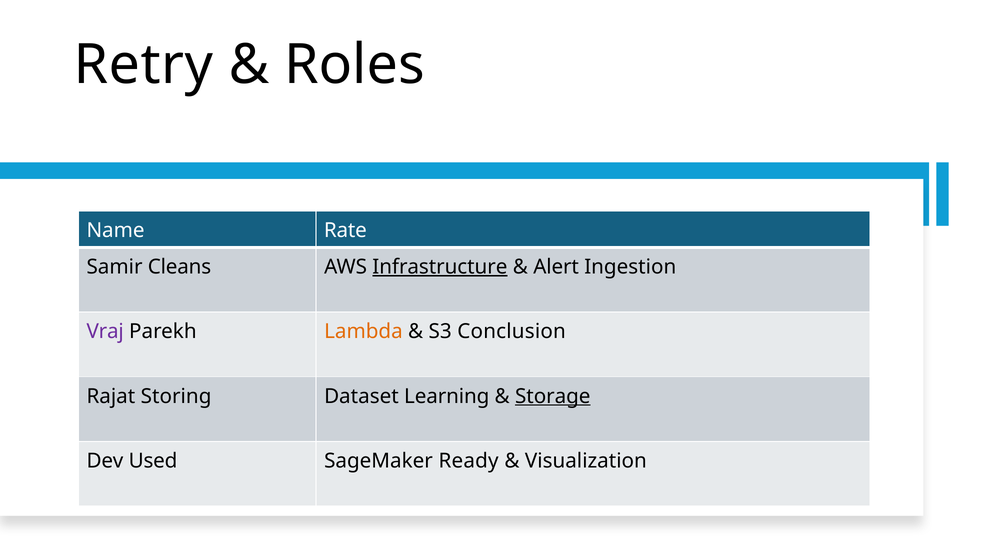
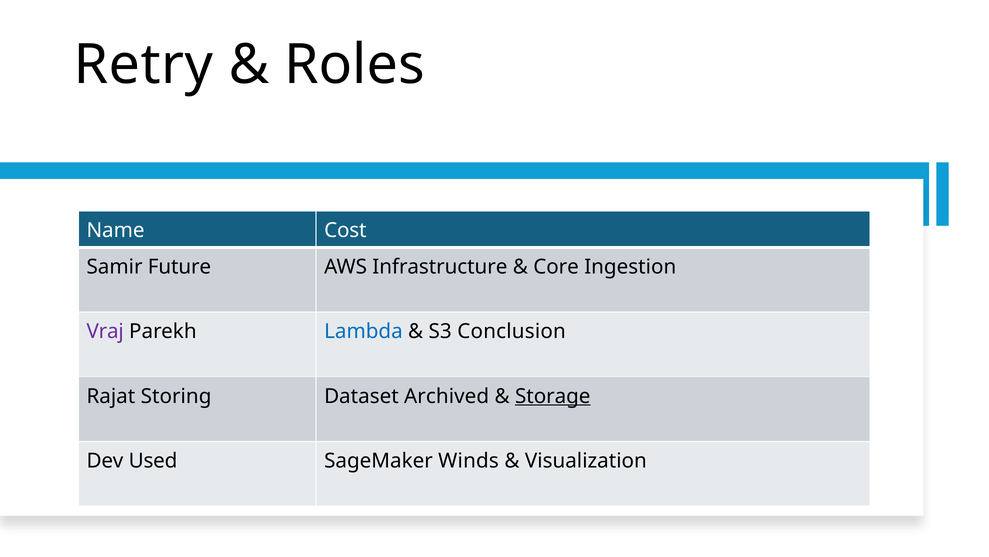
Rate: Rate -> Cost
Cleans: Cleans -> Future
Infrastructure underline: present -> none
Alert: Alert -> Core
Lambda colour: orange -> blue
Learning: Learning -> Archived
Ready: Ready -> Winds
